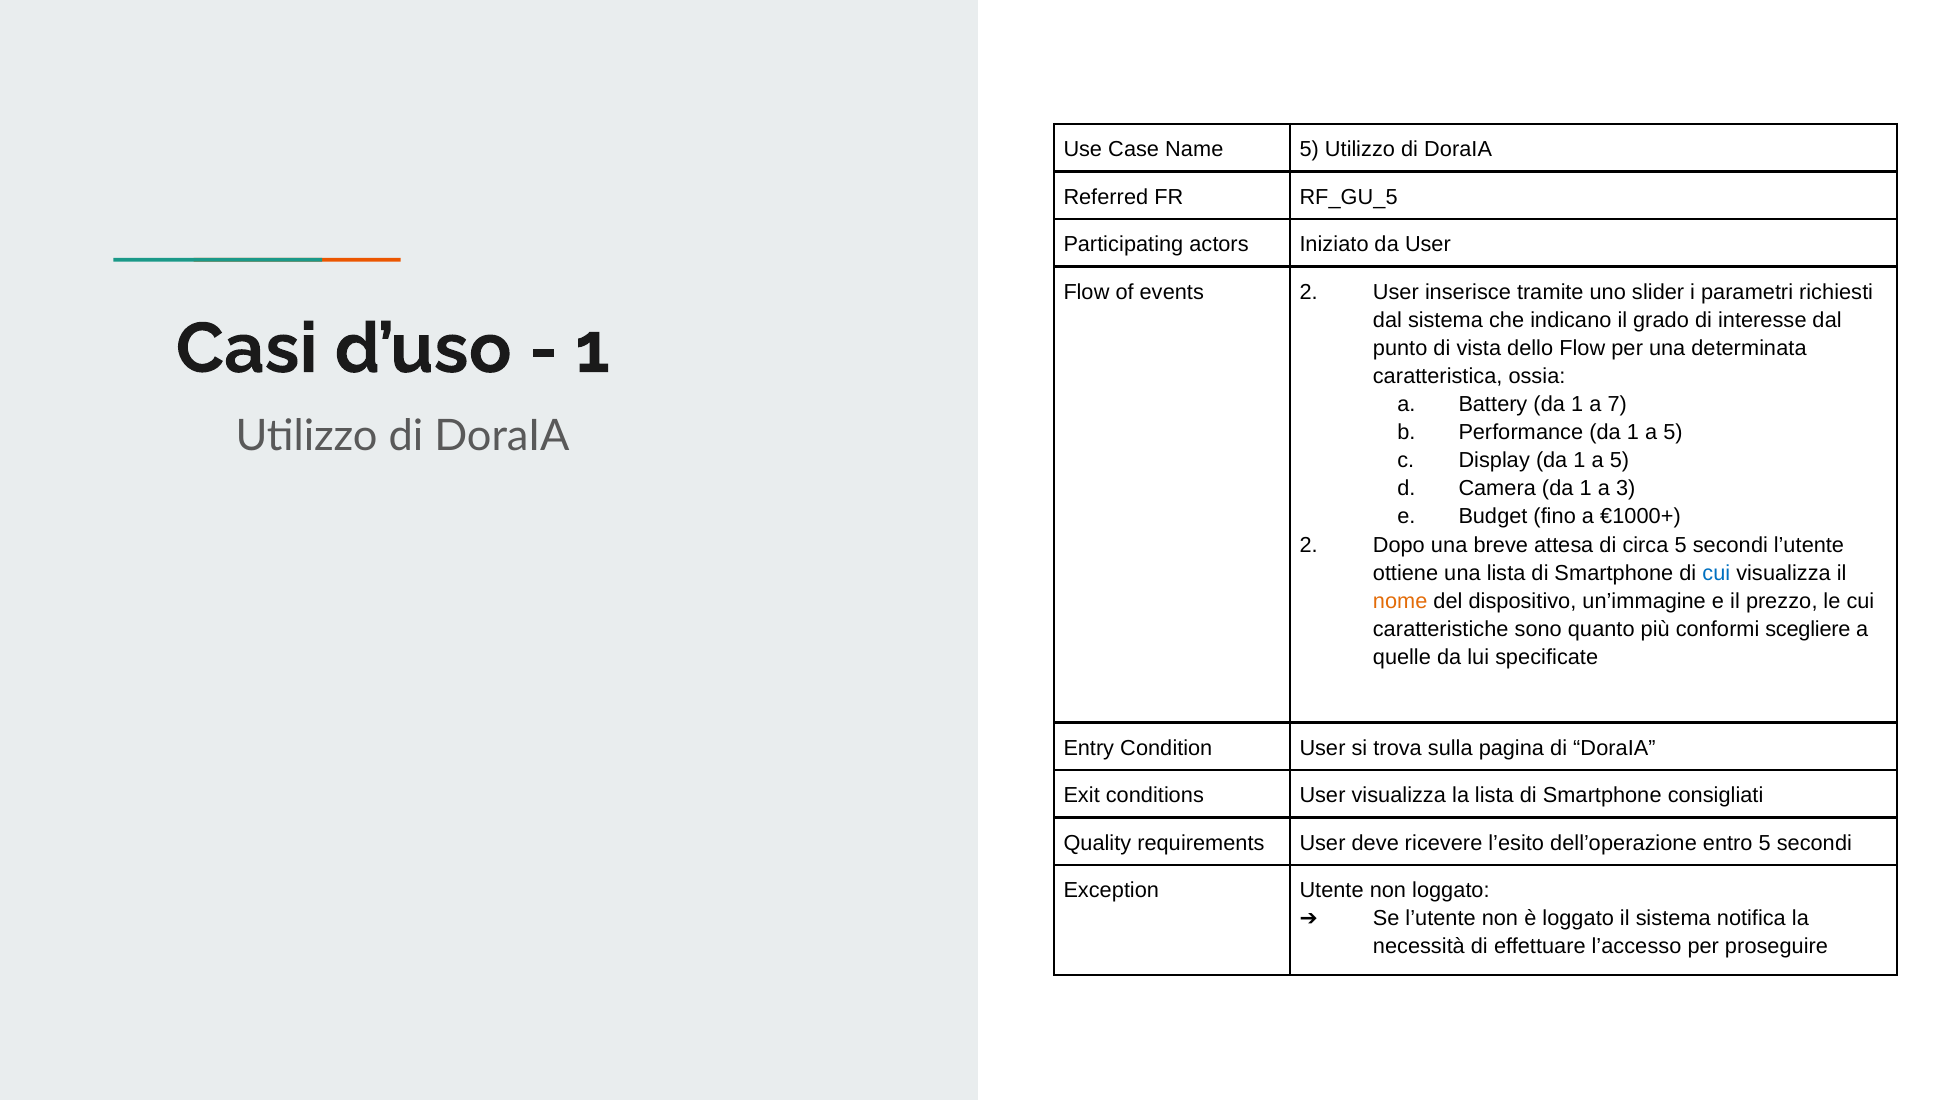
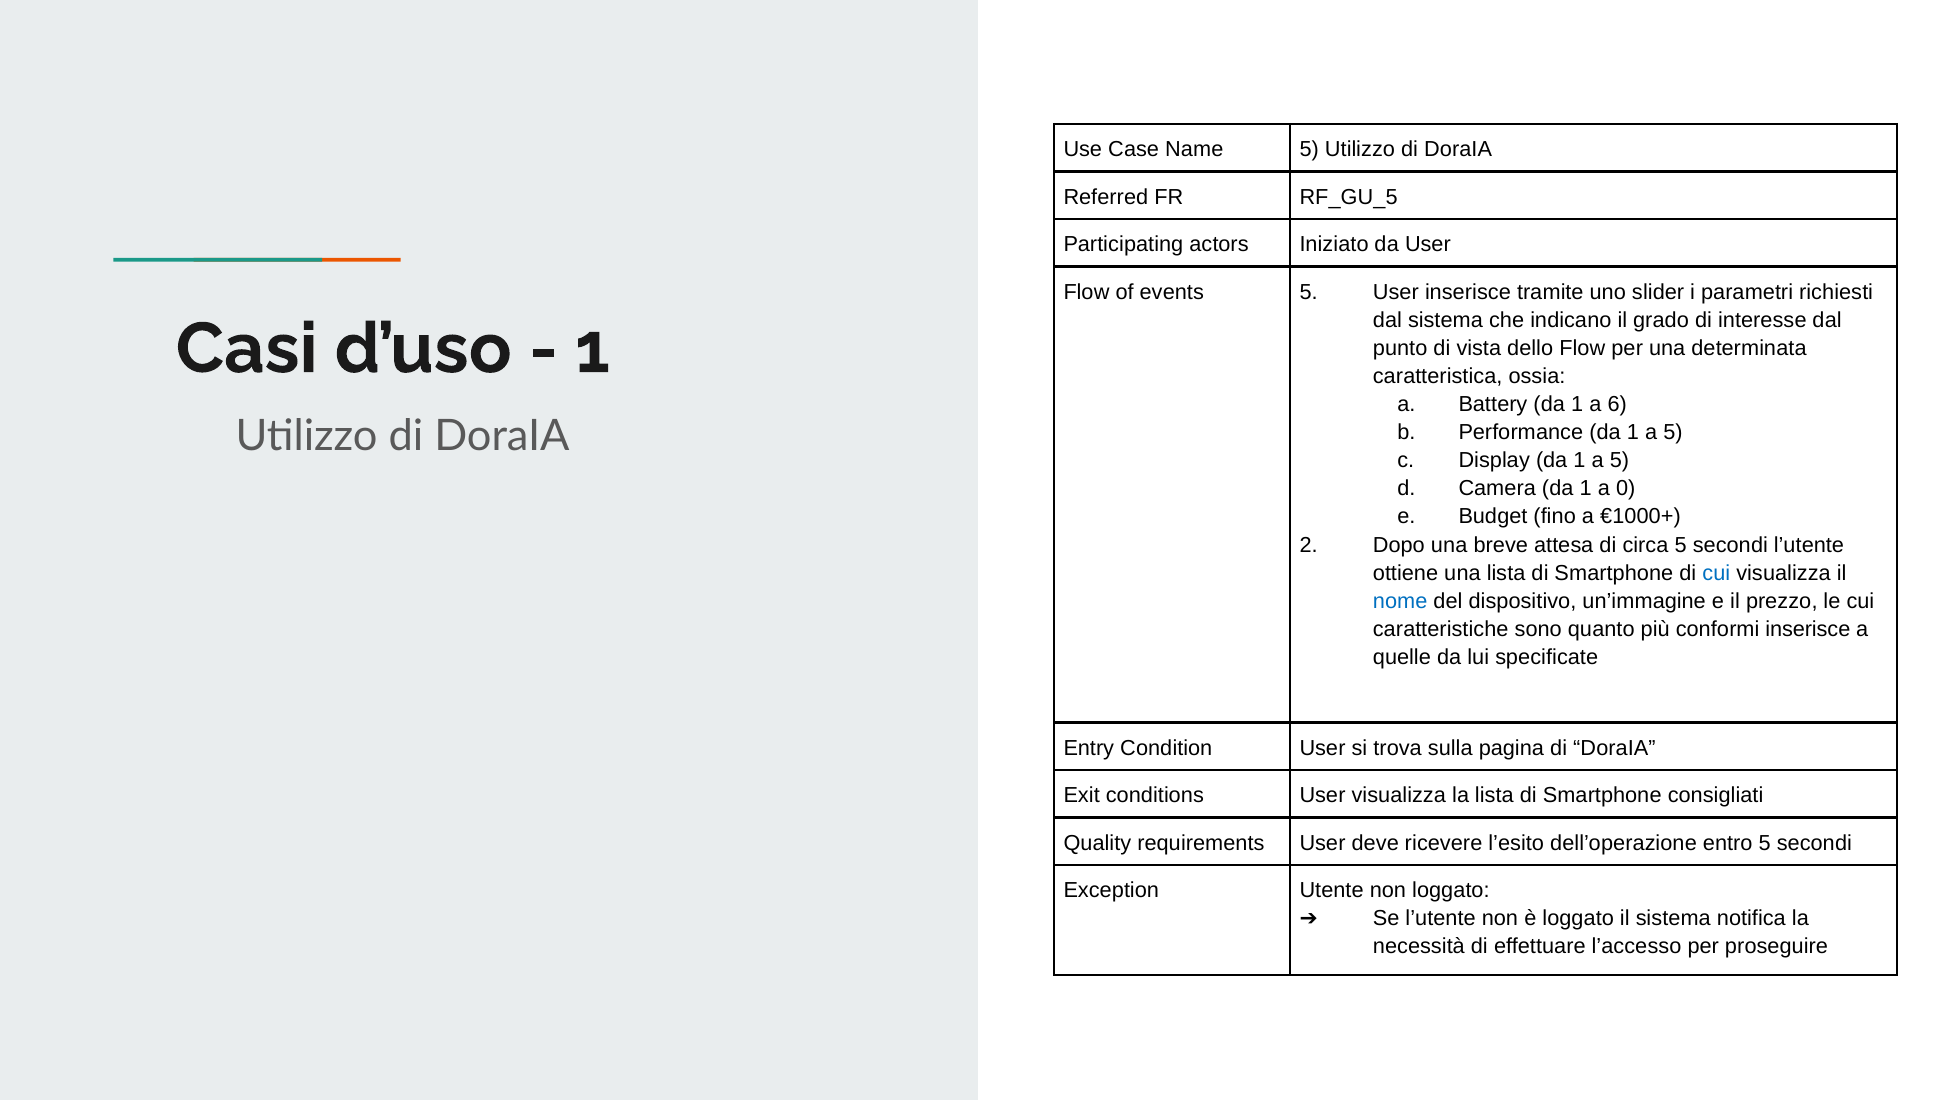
events 2: 2 -> 5
7: 7 -> 6
3: 3 -> 0
nome colour: orange -> blue
conformi scegliere: scegliere -> inserisce
